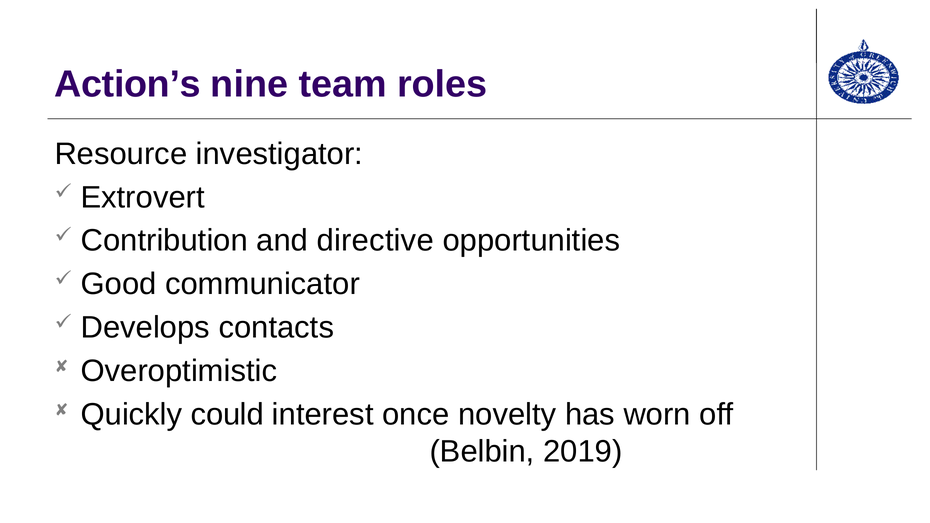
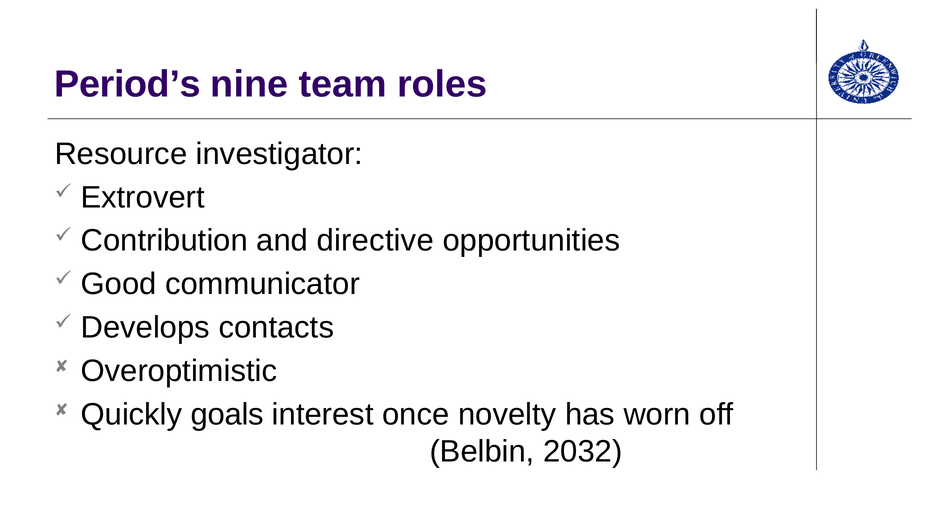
Action’s: Action’s -> Period’s
could: could -> goals
2019: 2019 -> 2032
